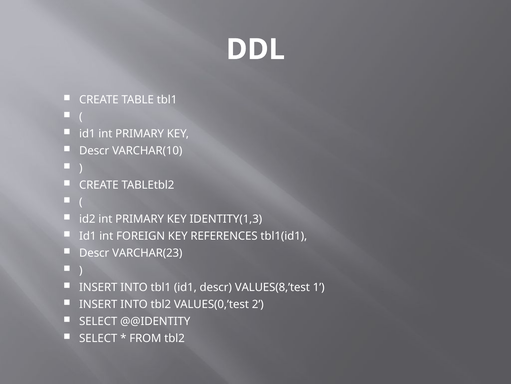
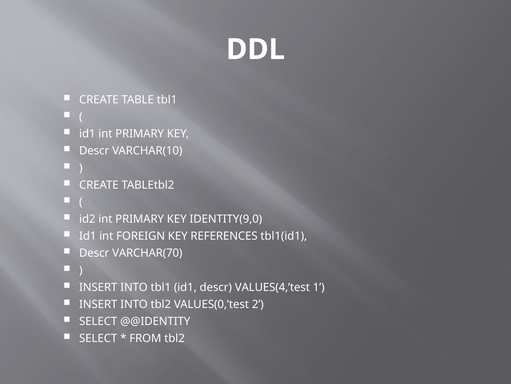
IDENTITY(1,3: IDENTITY(1,3 -> IDENTITY(9,0
VARCHAR(23: VARCHAR(23 -> VARCHAR(70
VALUES(8,’test: VALUES(8,’test -> VALUES(4,’test
